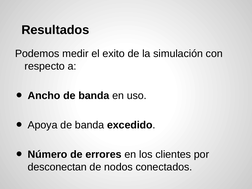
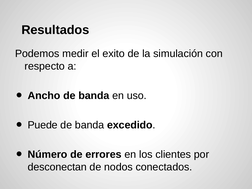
Apoya: Apoya -> Puede
